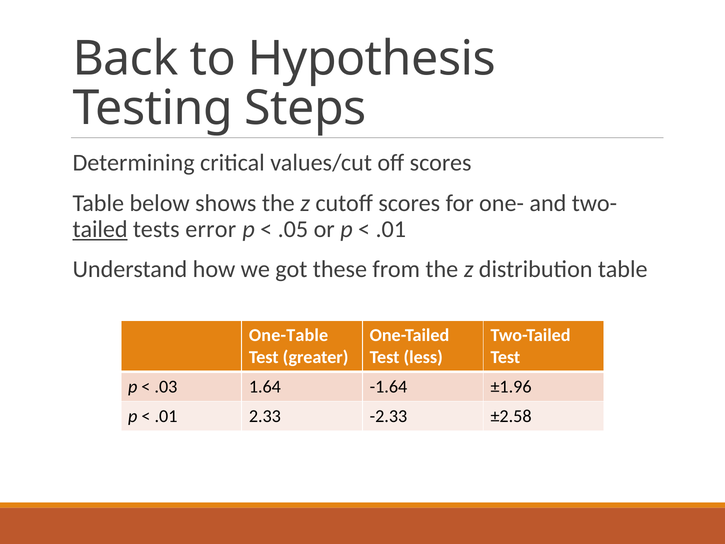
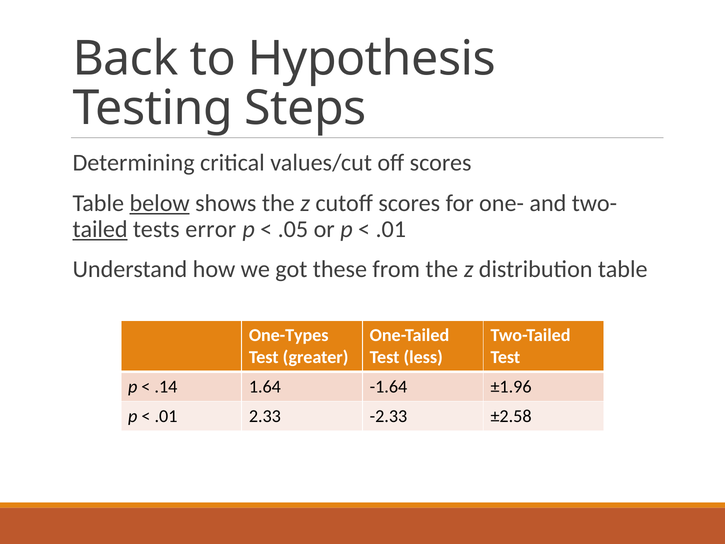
below underline: none -> present
One-Table: One-Table -> One-Types
.03: .03 -> .14
